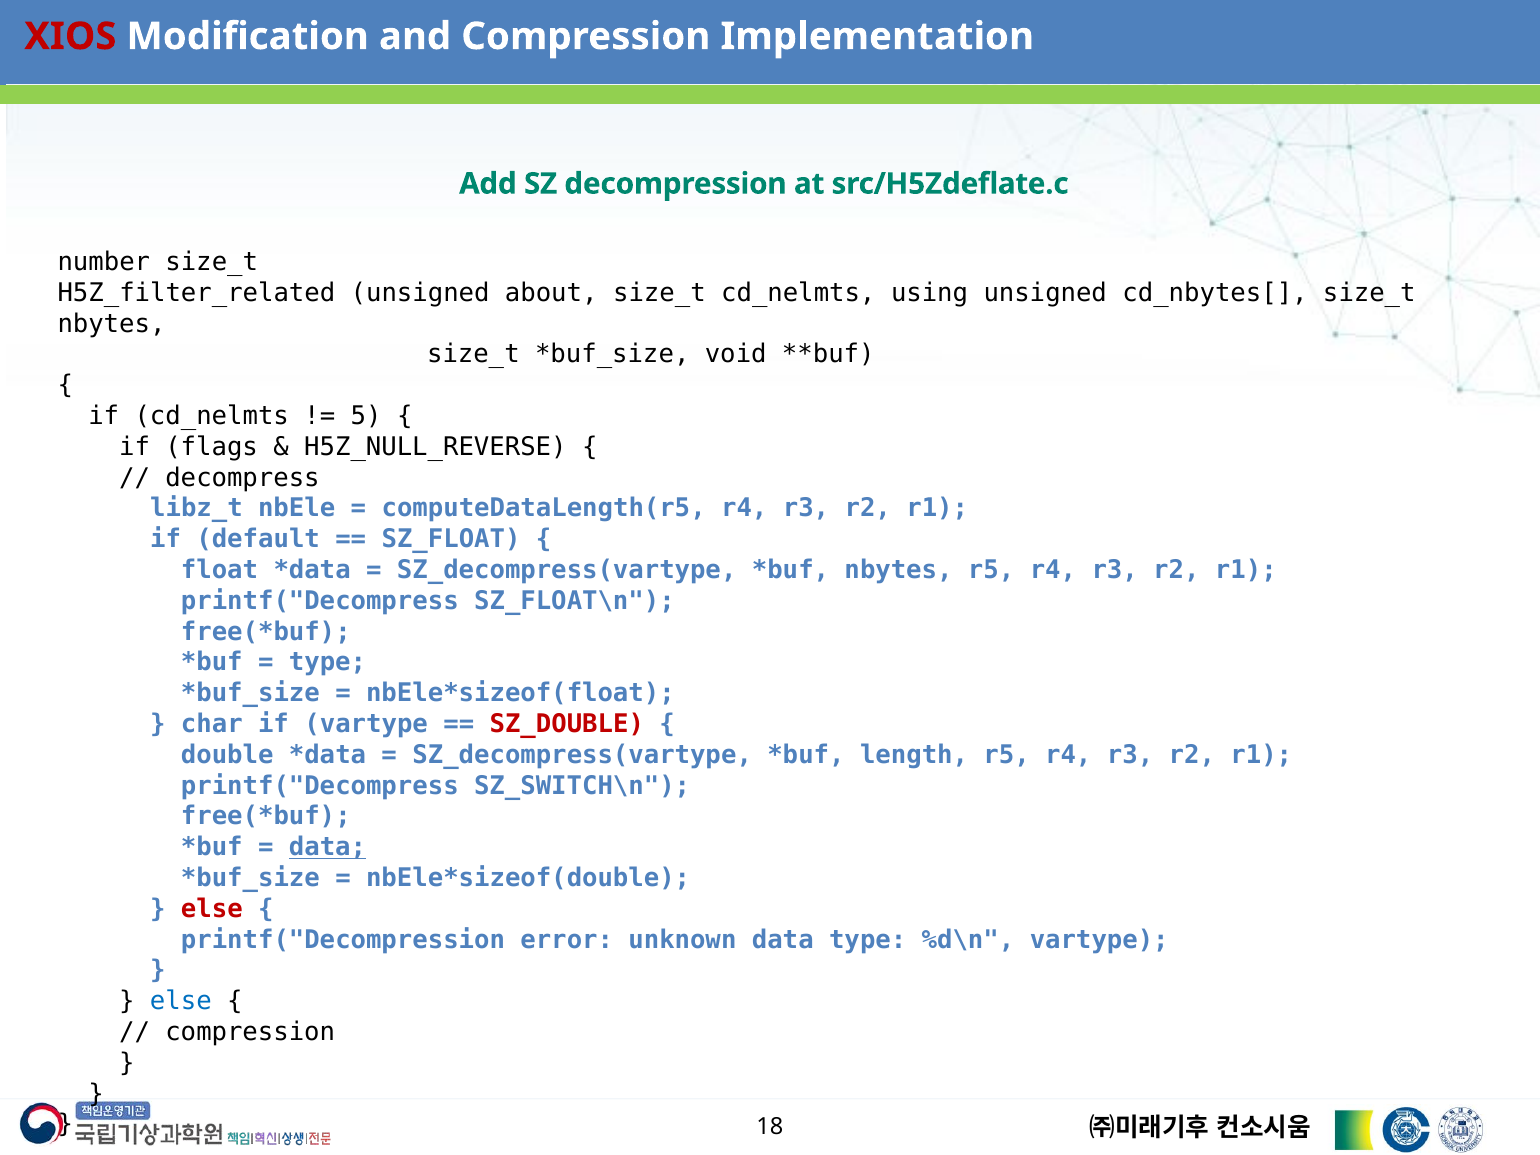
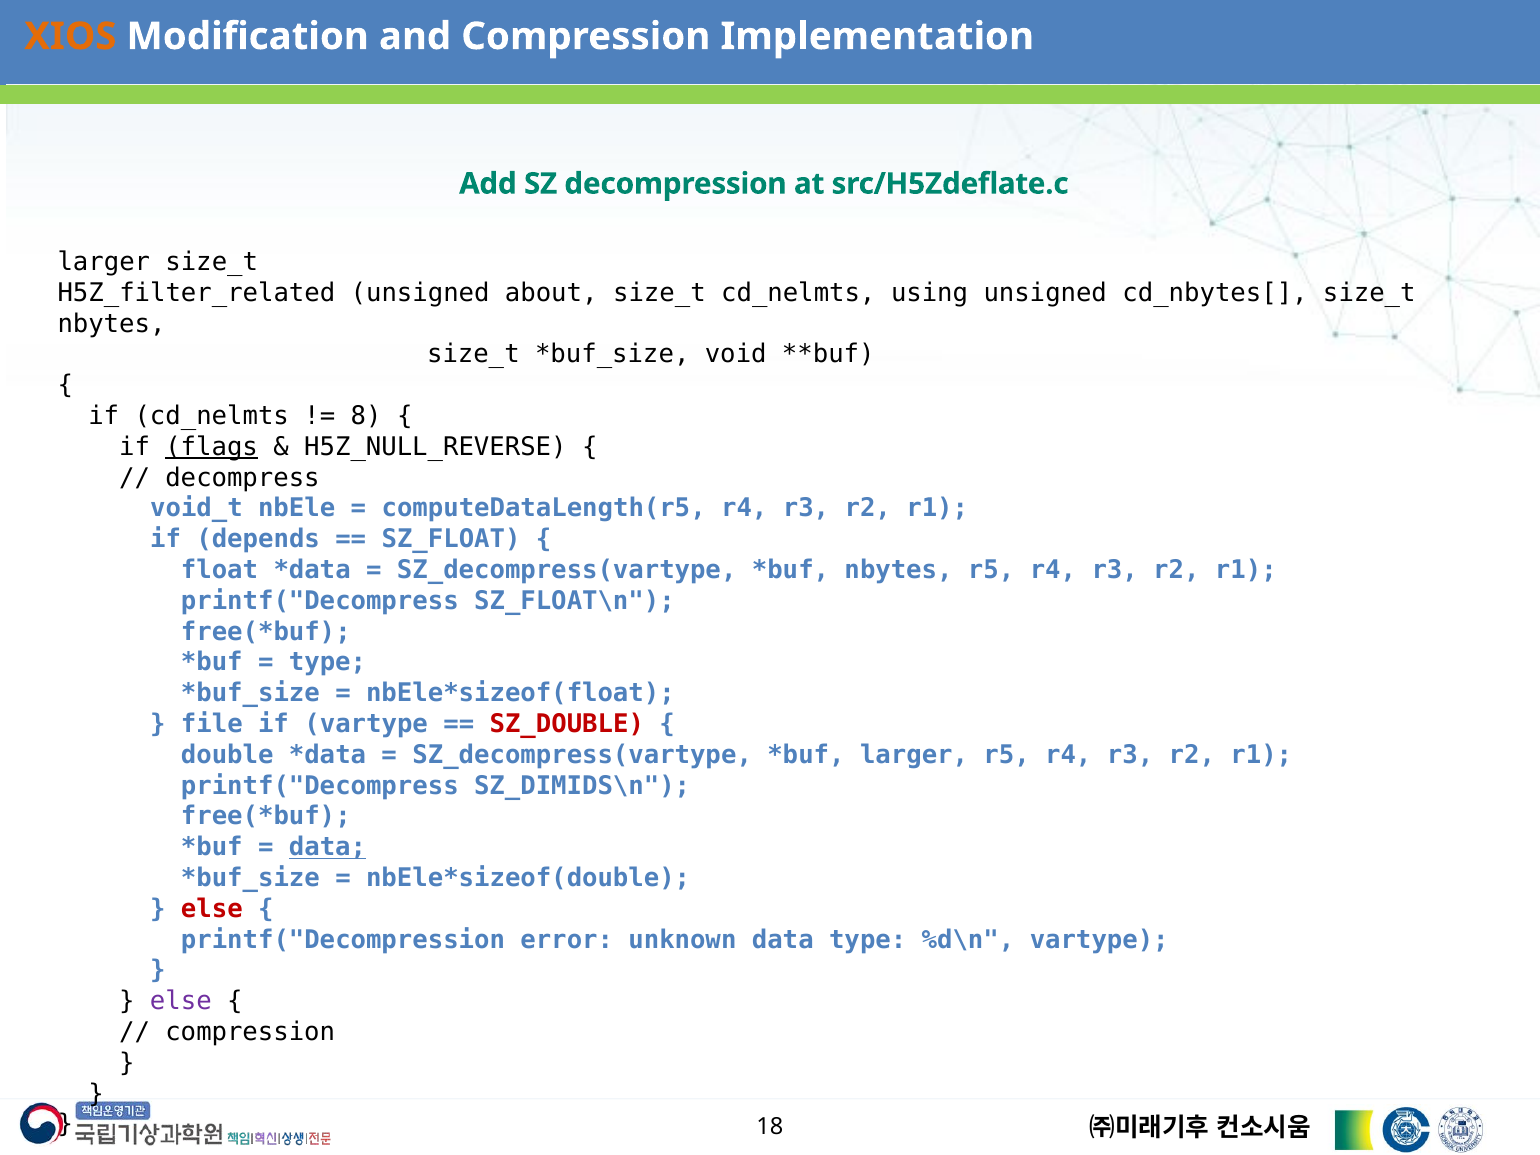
XIOS colour: red -> orange
number at (104, 262): number -> larger
5: 5 -> 8
flags underline: none -> present
libz_t: libz_t -> void_t
default: default -> depends
char: char -> file
length at (914, 755): length -> larger
SZ_SWITCH\n: SZ_SWITCH\n -> SZ_DIMIDS\n
else at (181, 1001) colour: blue -> purple
